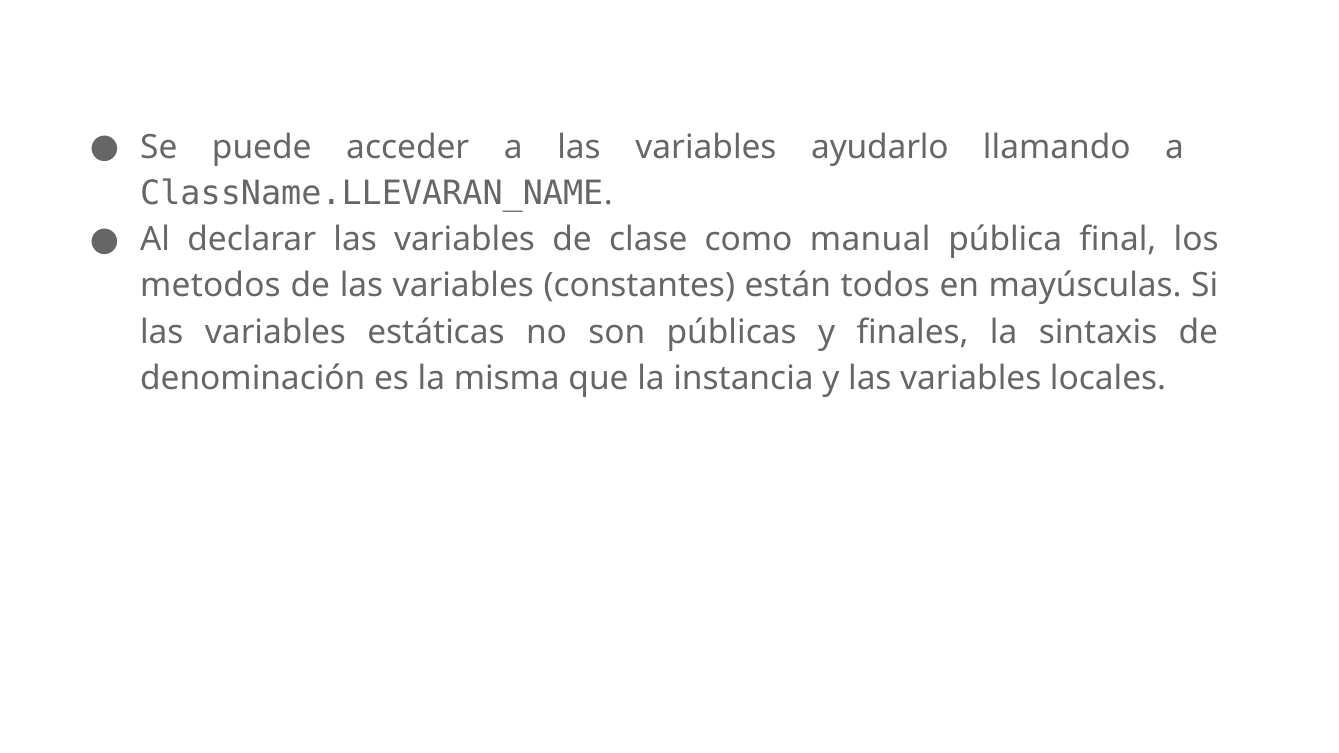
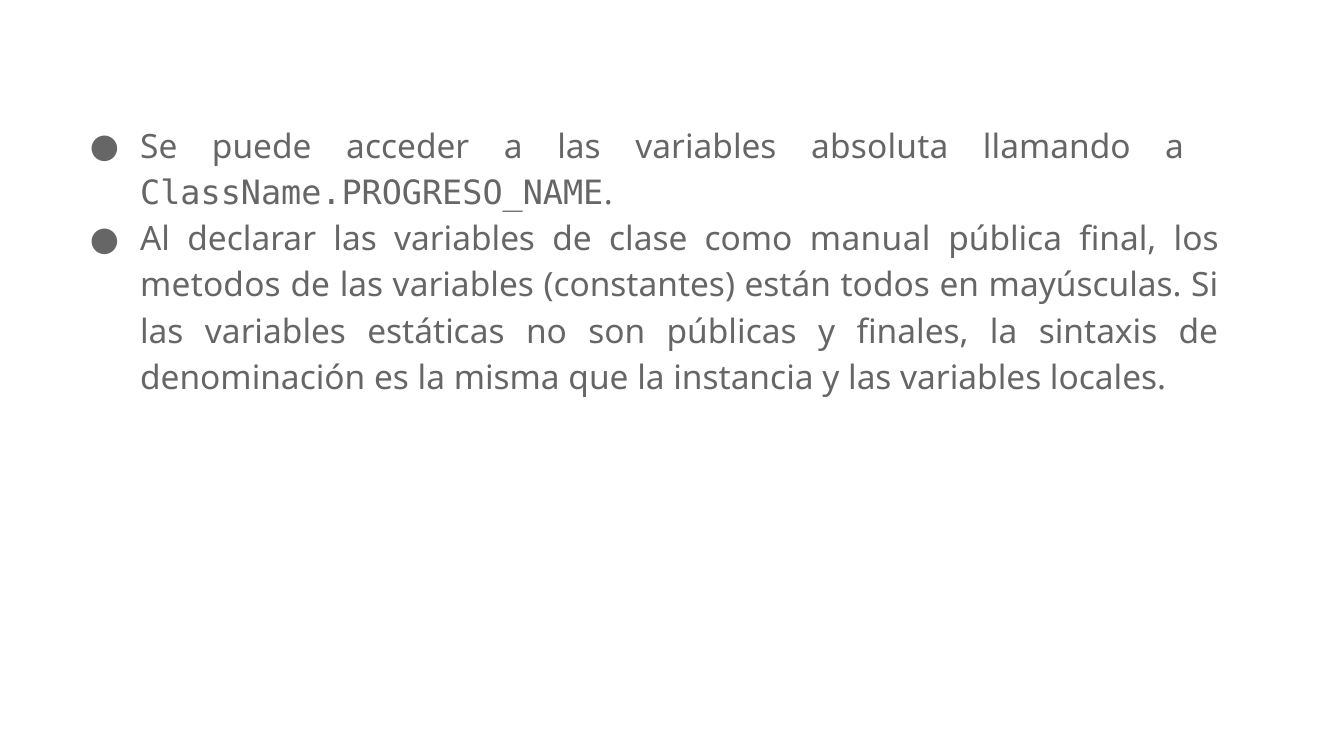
ayudarlo: ayudarlo -> absoluta
ClassName.LLEVARAN_NAME: ClassName.LLEVARAN_NAME -> ClassName.PROGRESO_NAME
